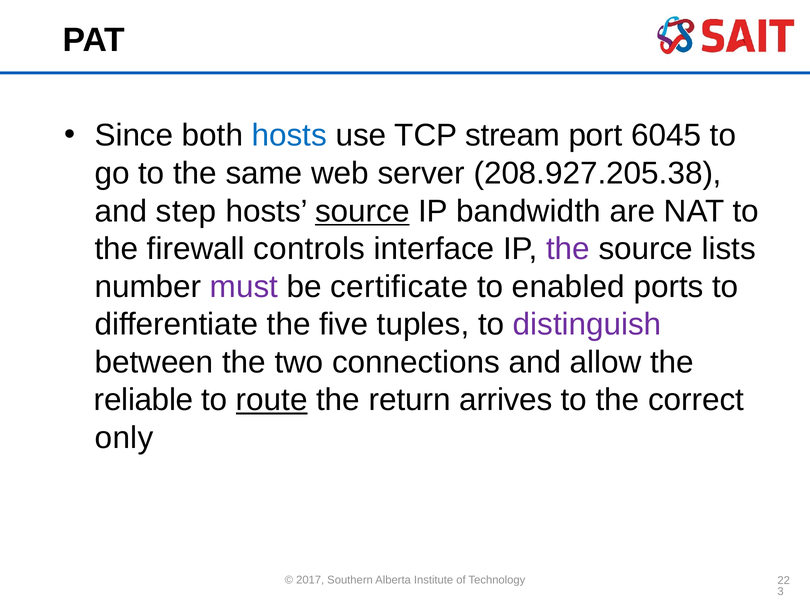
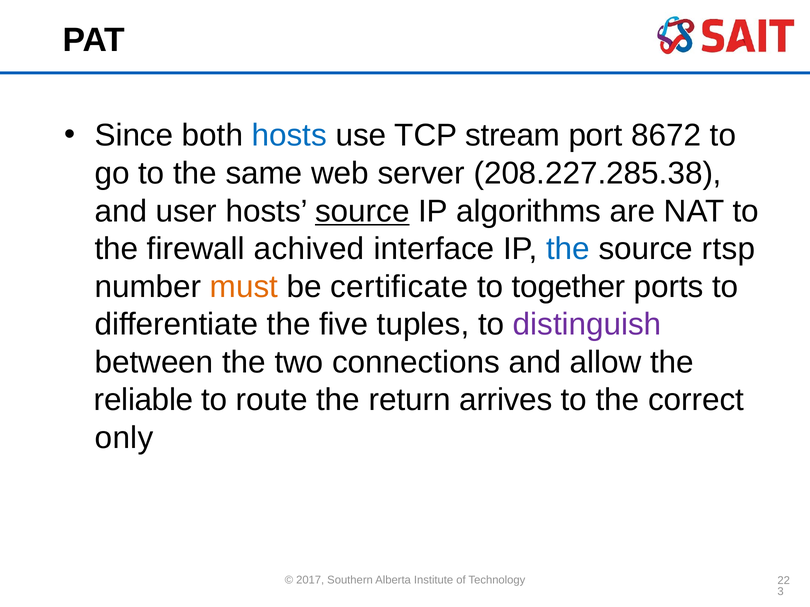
6045: 6045 -> 8672
208.927.205.38: 208.927.205.38 -> 208.227.285.38
step: step -> user
bandwidth: bandwidth -> algorithms
controls: controls -> achived
the at (568, 249) colour: purple -> blue
lists: lists -> rtsp
must colour: purple -> orange
enabled: enabled -> together
route underline: present -> none
